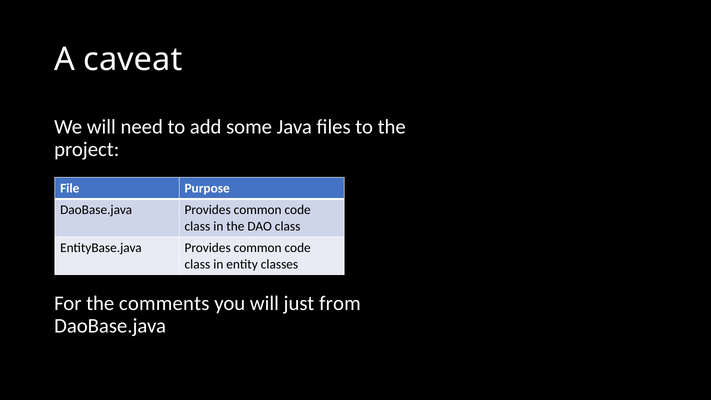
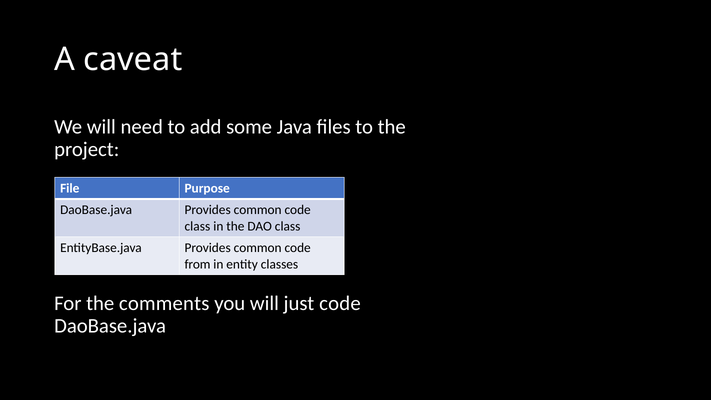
class at (197, 264): class -> from
just from: from -> code
